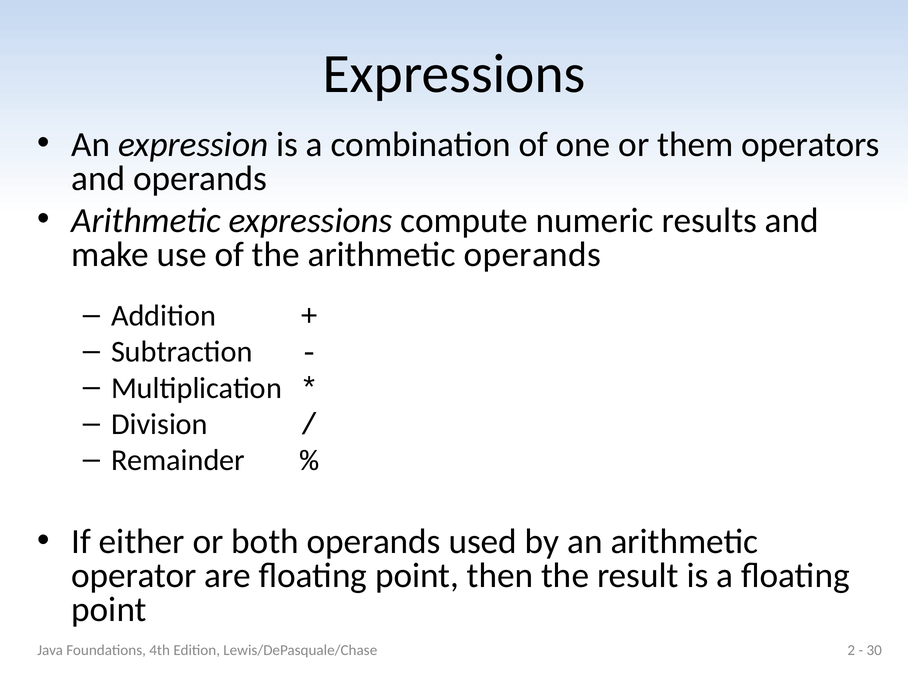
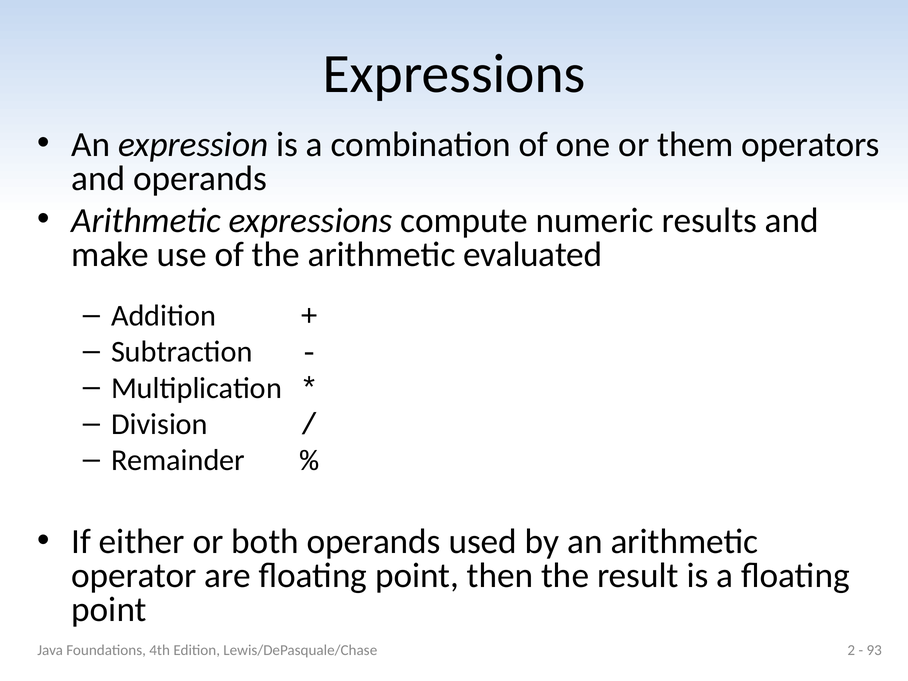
arithmetic operands: operands -> evaluated
30: 30 -> 93
